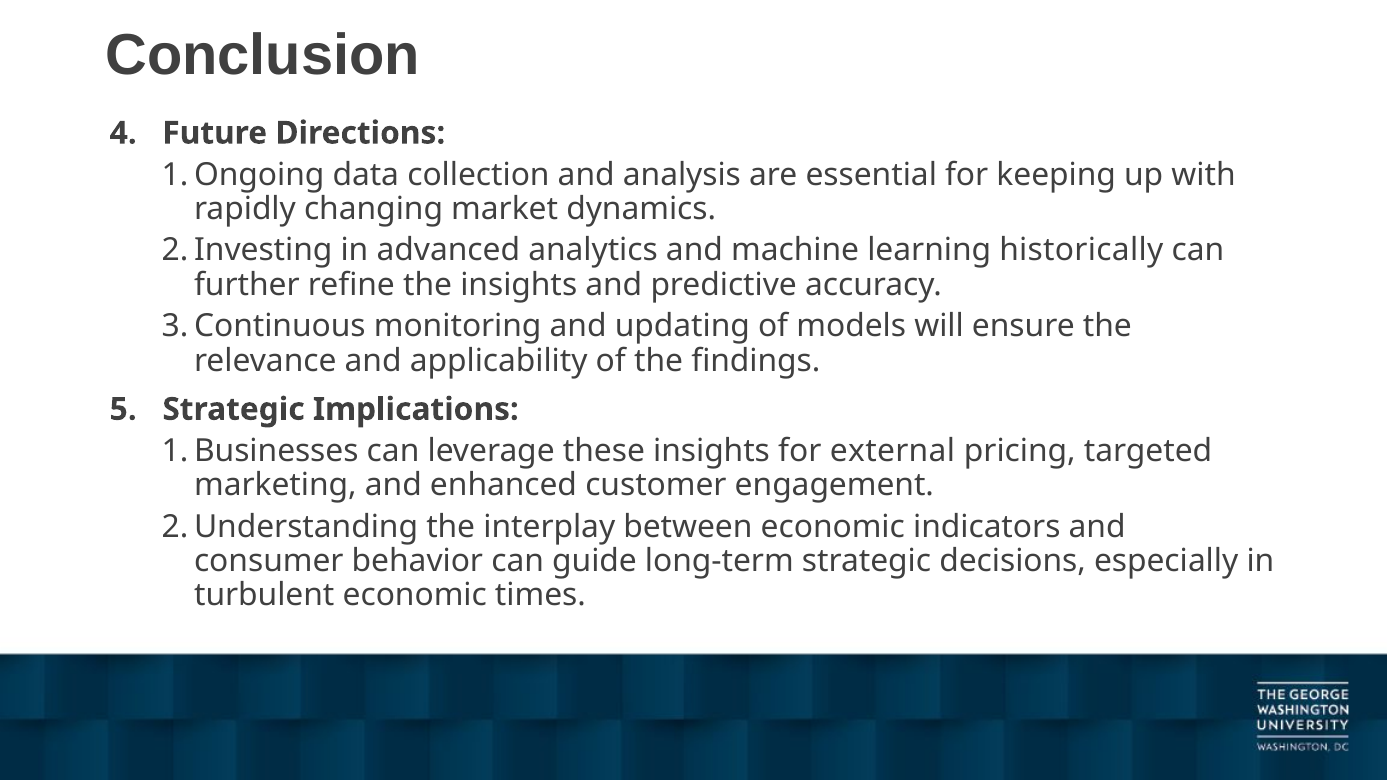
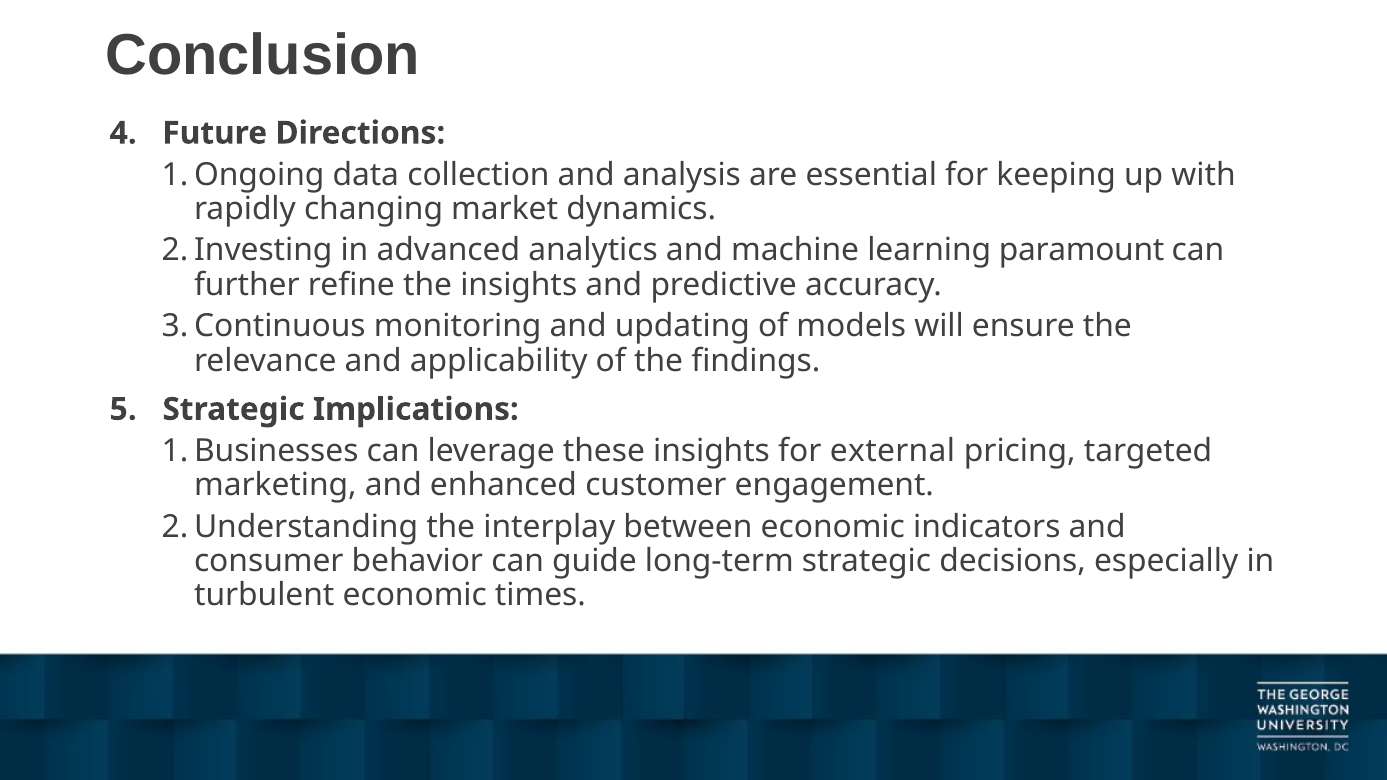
historically: historically -> paramount
